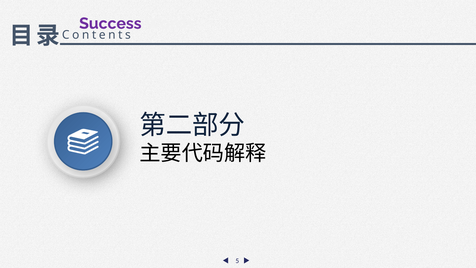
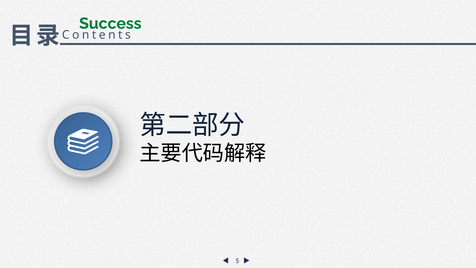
Success colour: purple -> green
